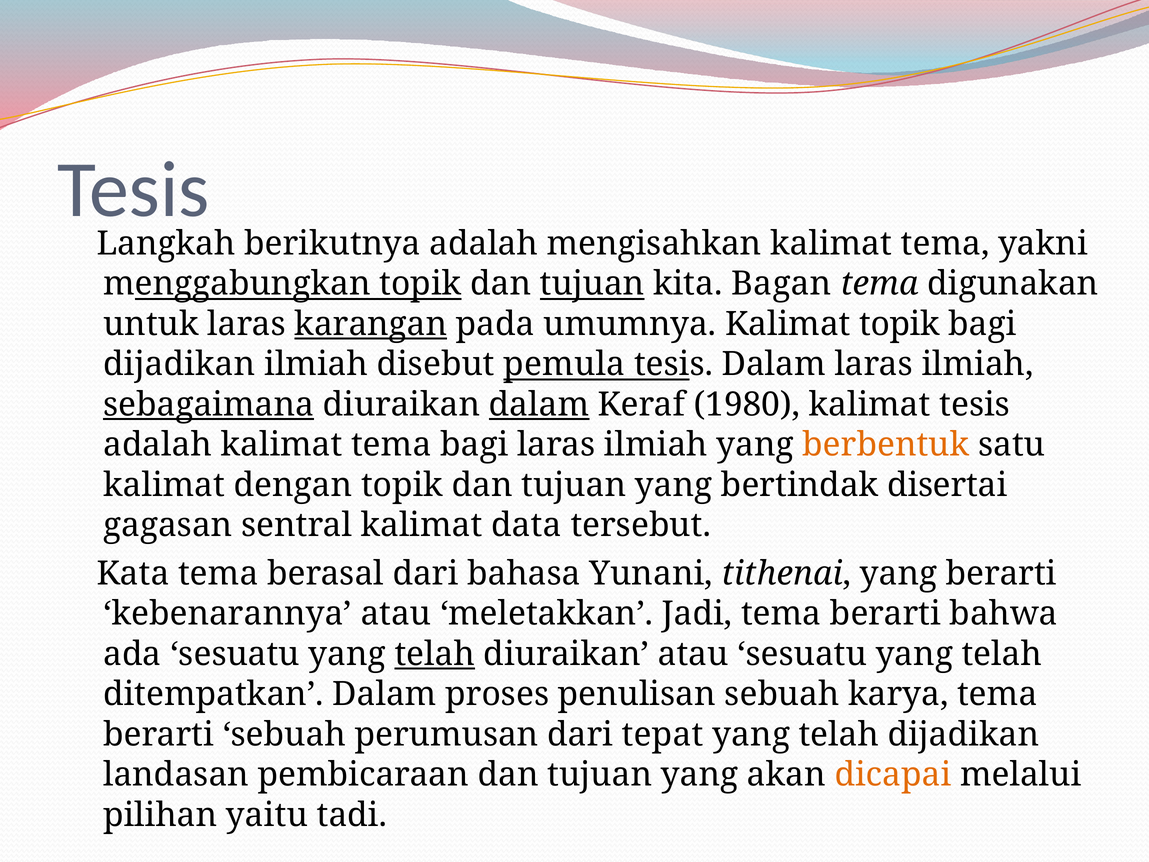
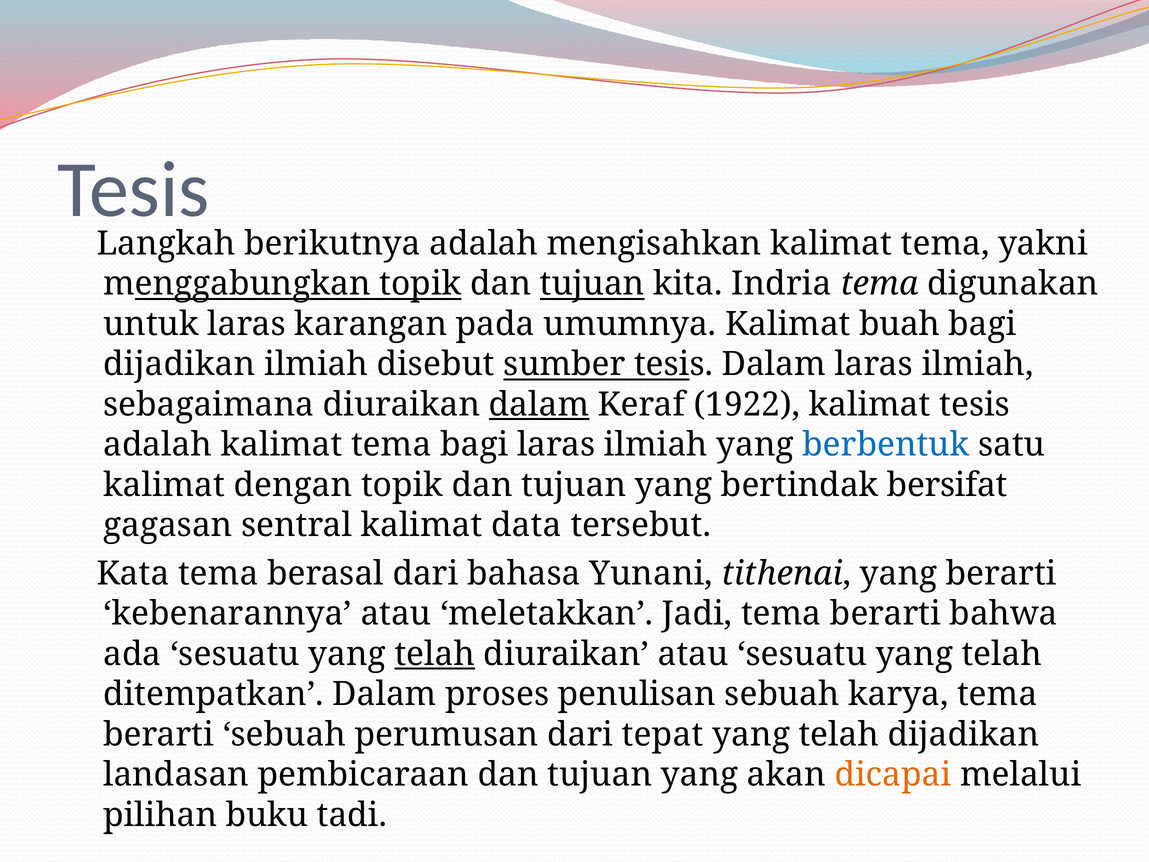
Bagan: Bagan -> Indria
karangan underline: present -> none
Kalimat topik: topik -> buah
pemula: pemula -> sumber
sebagaimana underline: present -> none
1980: 1980 -> 1922
berbentuk colour: orange -> blue
disertai: disertai -> bersifat
yaitu: yaitu -> buku
